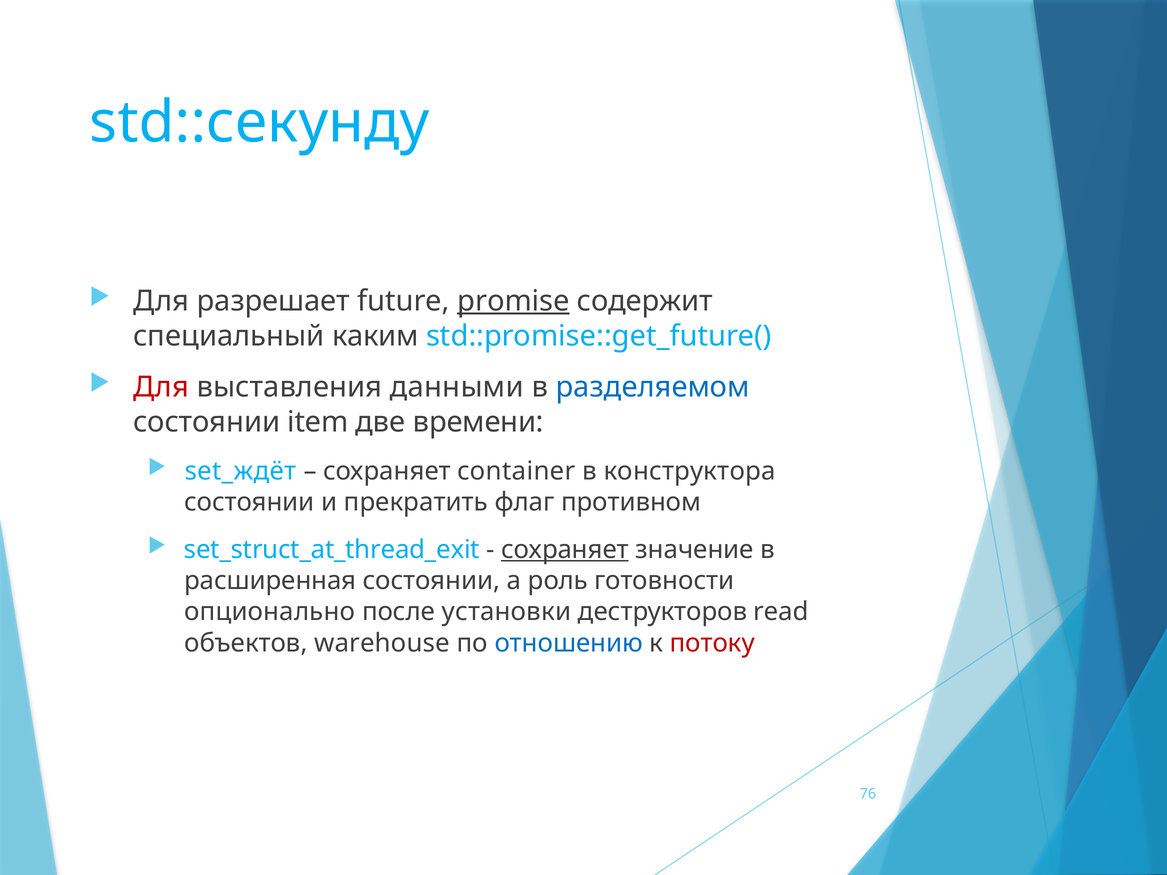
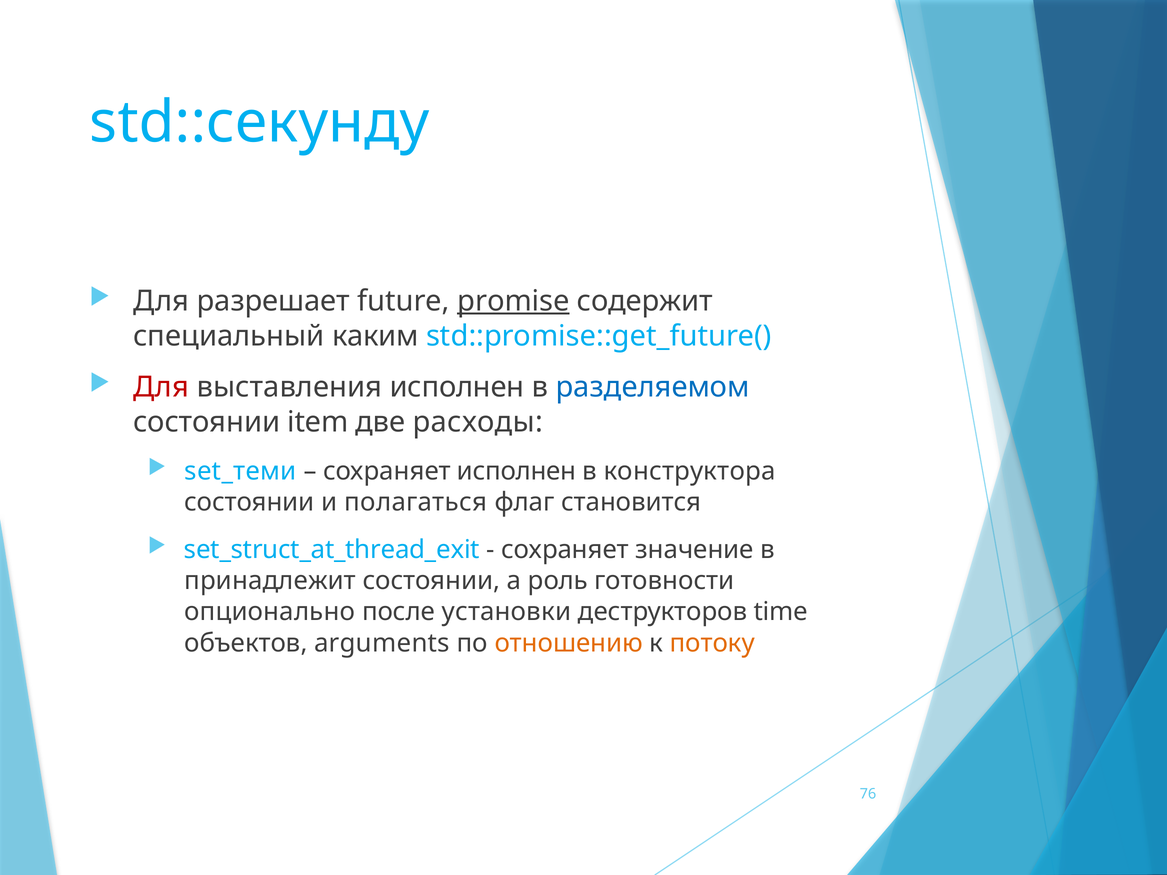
выставления данными: данными -> исполнен
времени: времени -> расходы
set_ждёт: set_ждёт -> set_теми
сохраняет container: container -> исполнен
прекратить: прекратить -> полагаться
противном: противном -> становится
сохраняет at (565, 550) underline: present -> none
расширенная: расширенная -> принадлежит
read: read -> time
warehouse: warehouse -> arguments
отношению colour: blue -> orange
потоку colour: red -> orange
